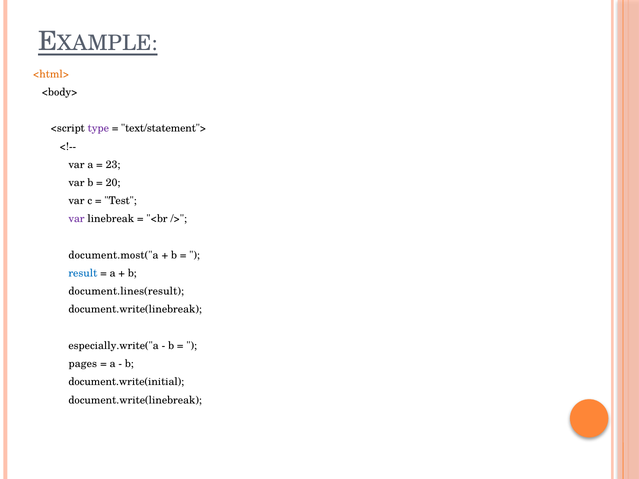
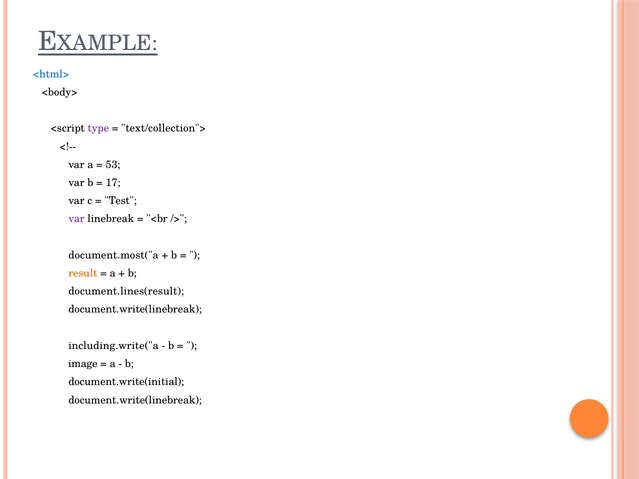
<html> colour: orange -> blue
text/statement">: text/statement"> -> text/collection">
23: 23 -> 53
20: 20 -> 17
result colour: blue -> orange
especially.write("a: especially.write("a -> including.write("a
pages: pages -> image
